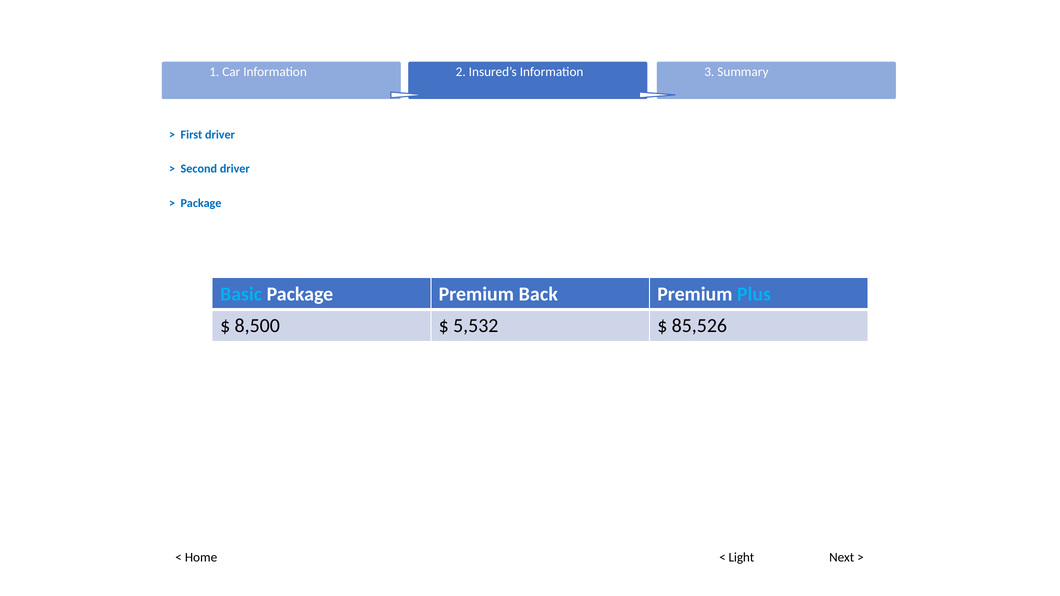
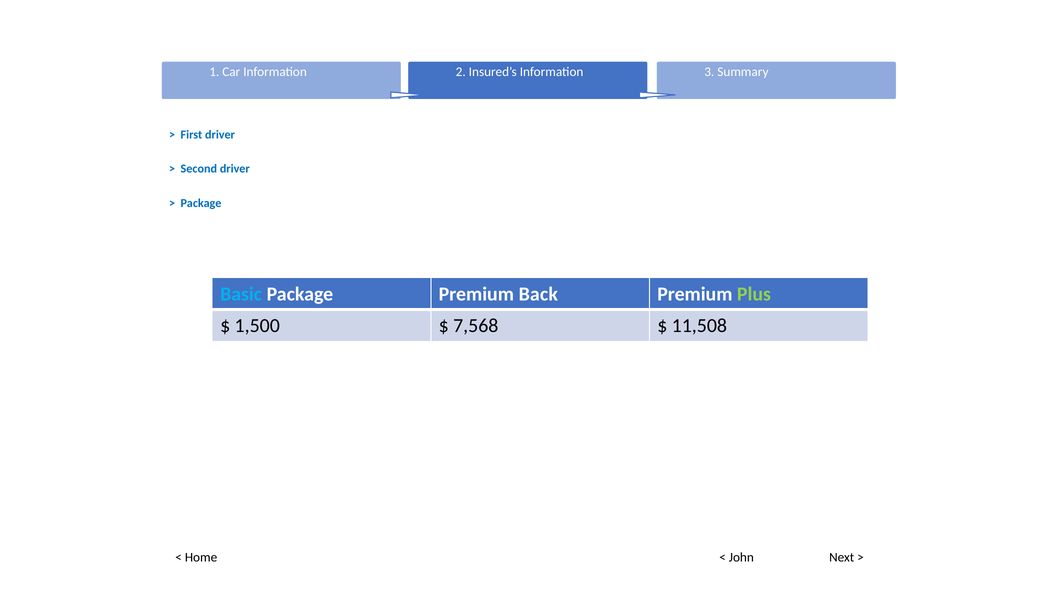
Plus colour: light blue -> light green
8,500: 8,500 -> 1,500
5,532: 5,532 -> 7,568
85,526: 85,526 -> 11,508
Light: Light -> John
